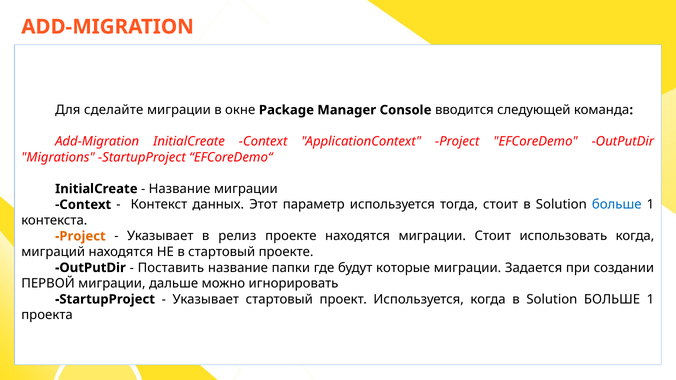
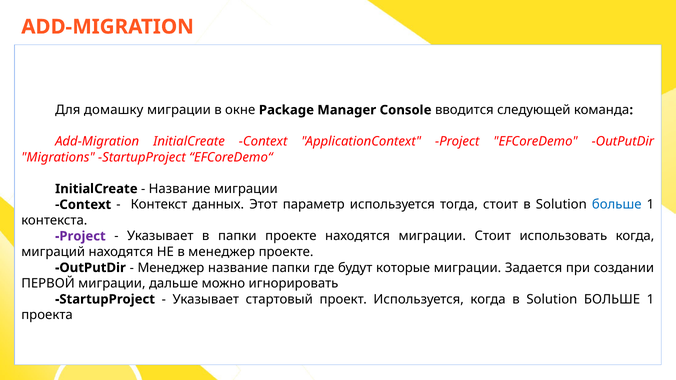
сделайте: сделайте -> домашку
Project at (80, 236) colour: orange -> purple
в релиз: релиз -> папки
в стартовый: стартовый -> менеджер
Поставить at (171, 268): Поставить -> Менеджер
